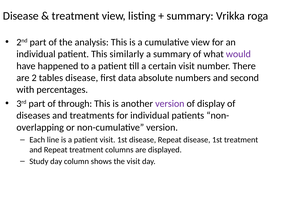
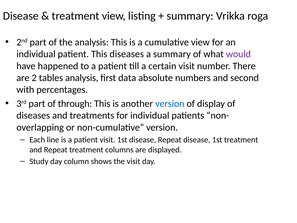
This similarly: similarly -> diseases
tables disease: disease -> analysis
version at (170, 103) colour: purple -> blue
